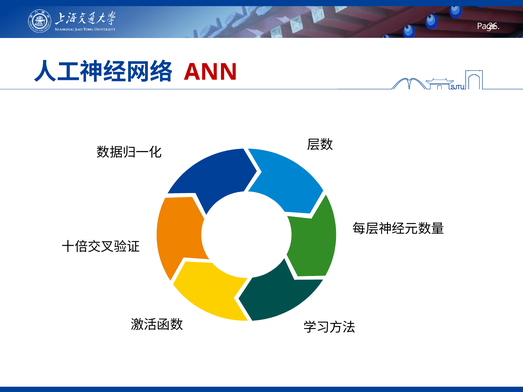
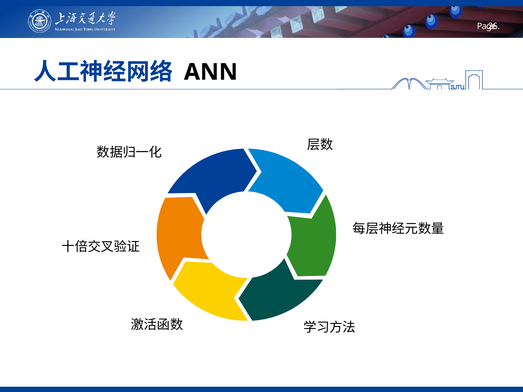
ANN colour: red -> black
